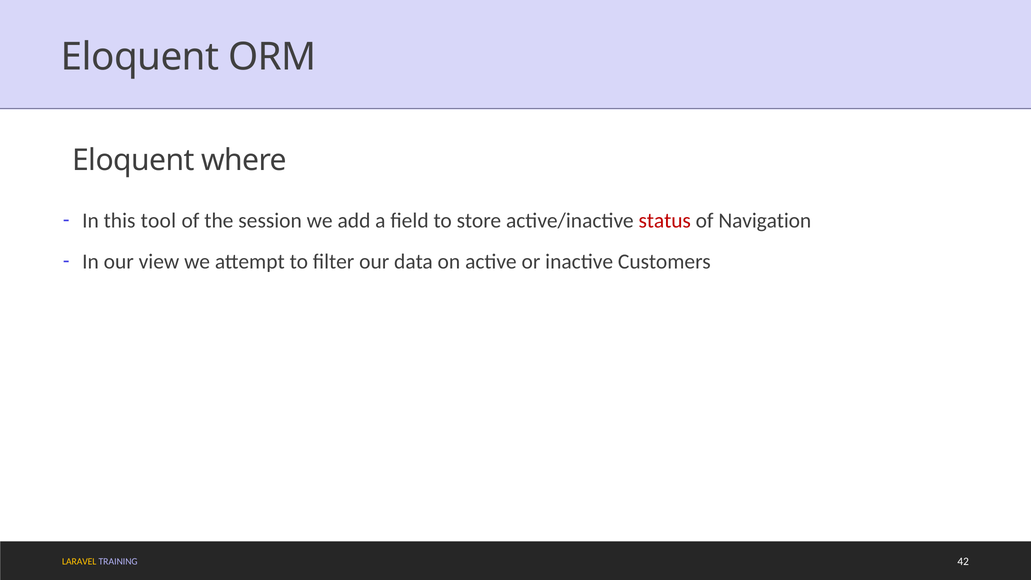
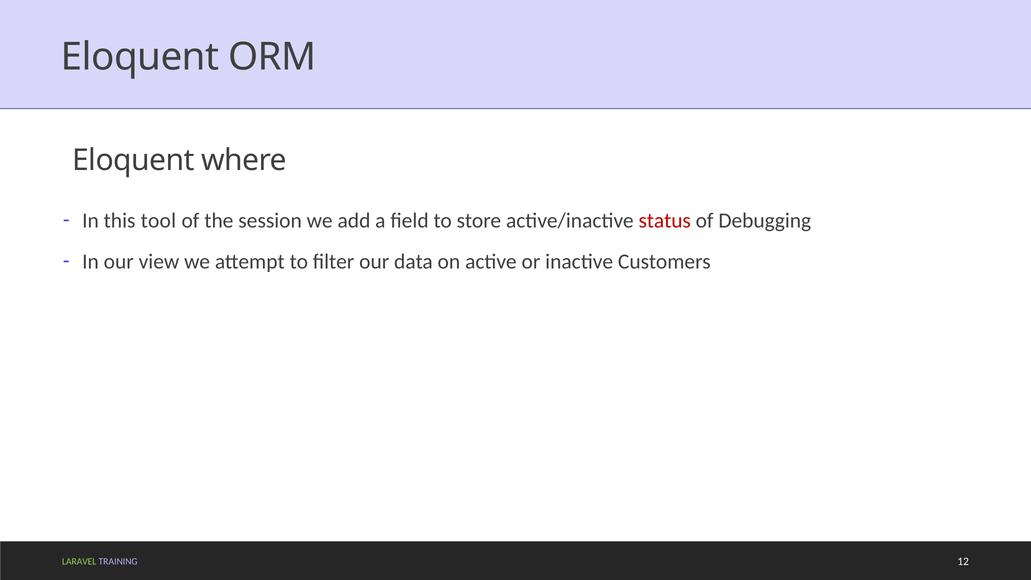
Navigation: Navigation -> Debugging
LARAVEL colour: yellow -> light green
42: 42 -> 12
